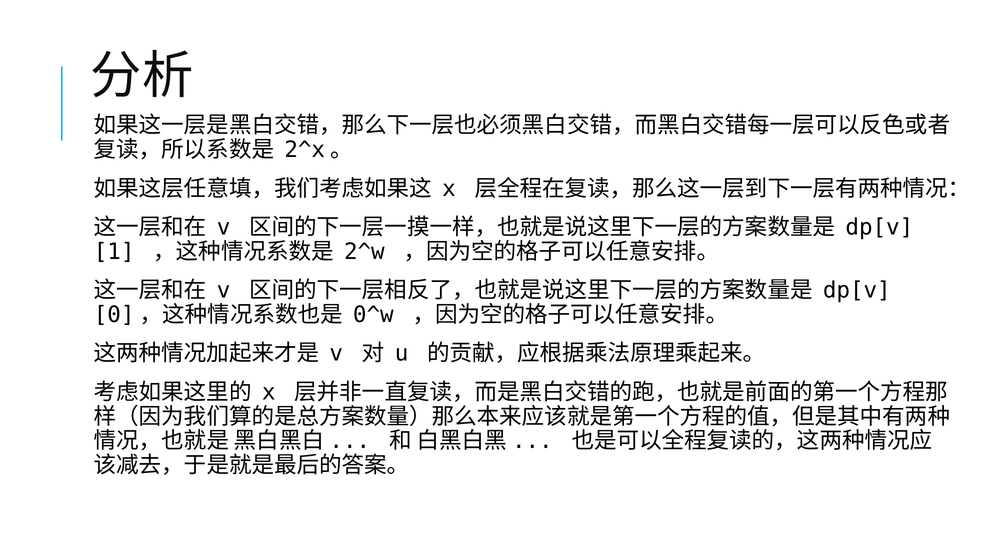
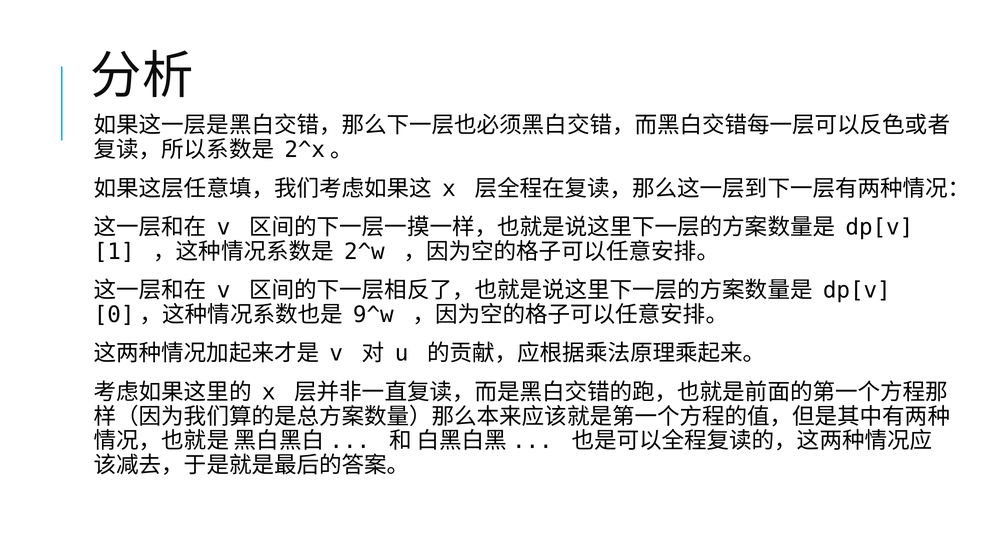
0^w: 0^w -> 9^w
